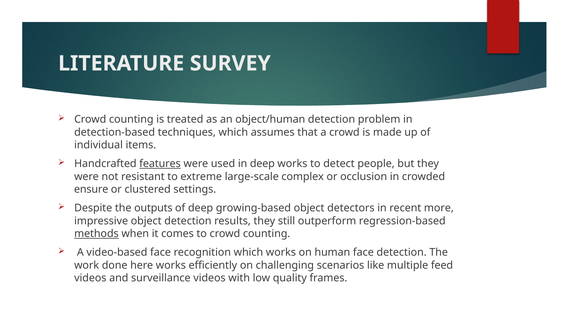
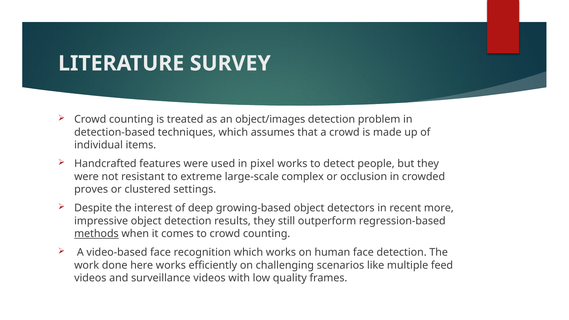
object/human: object/human -> object/images
features underline: present -> none
in deep: deep -> pixel
ensure: ensure -> proves
outputs: outputs -> interest
